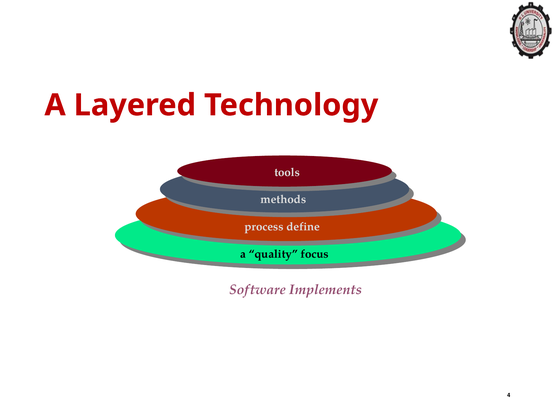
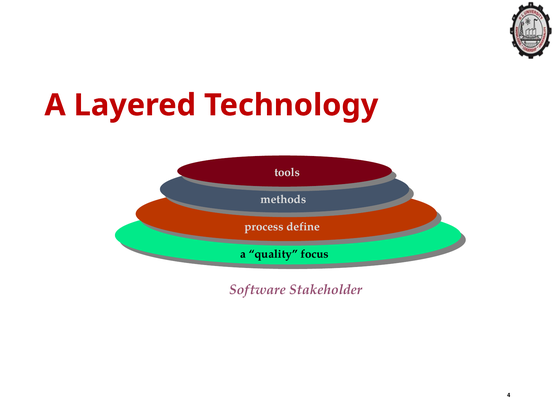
Implements: Implements -> Stakeholder
